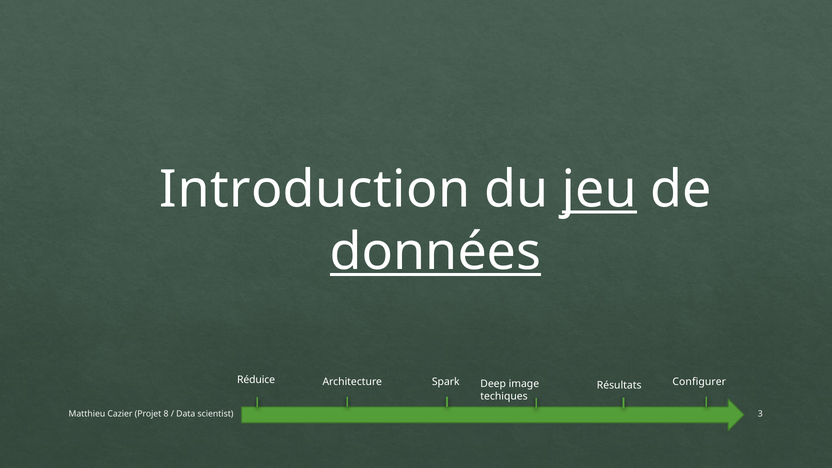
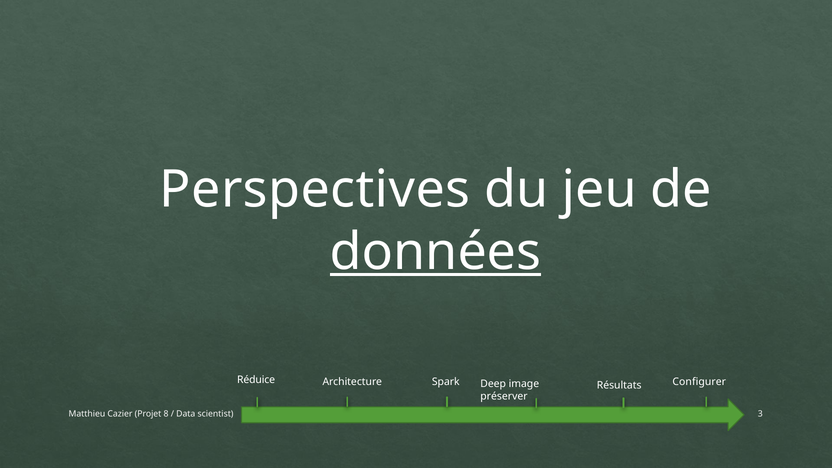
Introduction: Introduction -> Perspectives
jeu underline: present -> none
techiques: techiques -> préserver
